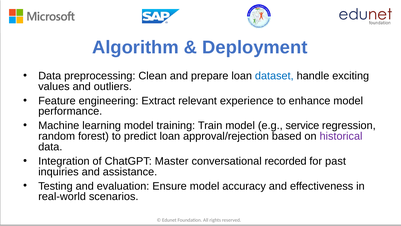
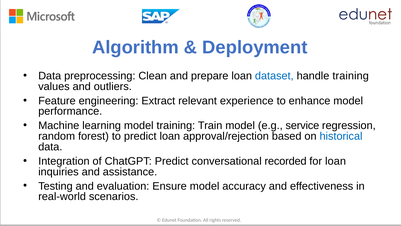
handle exciting: exciting -> training
historical colour: purple -> blue
ChatGPT Master: Master -> Predict
for past: past -> loan
